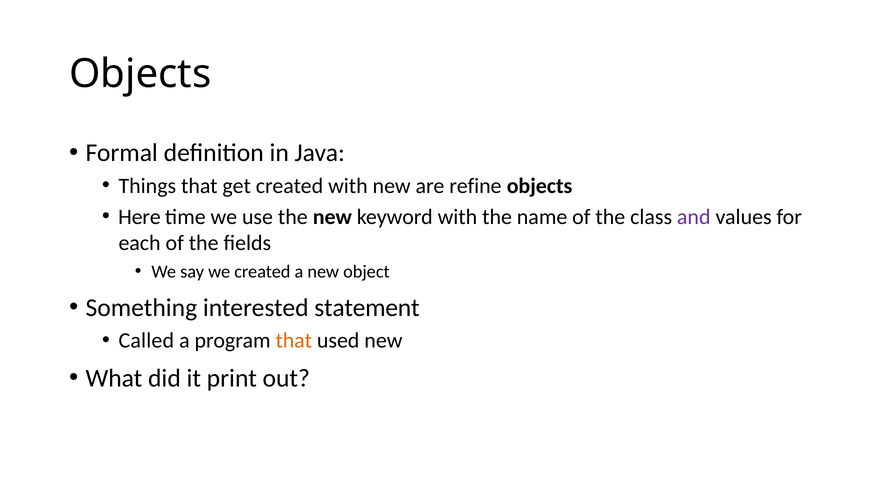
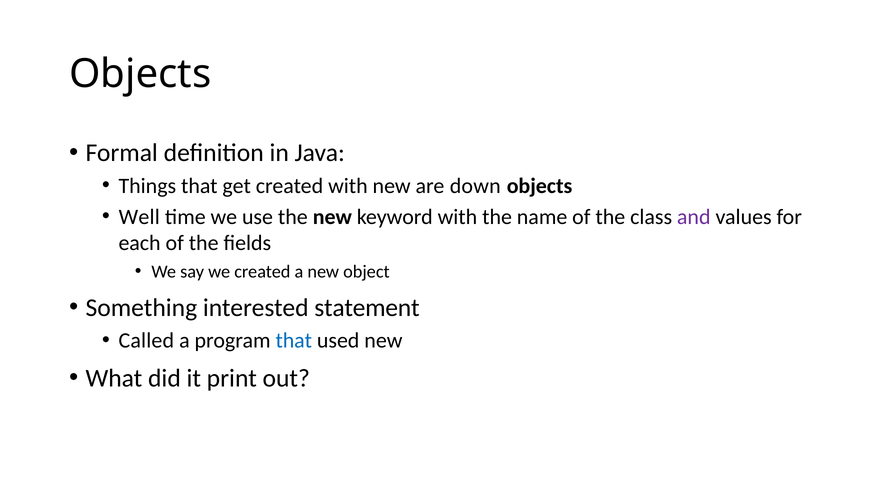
refine: refine -> down
Here: Here -> Well
that at (294, 340) colour: orange -> blue
